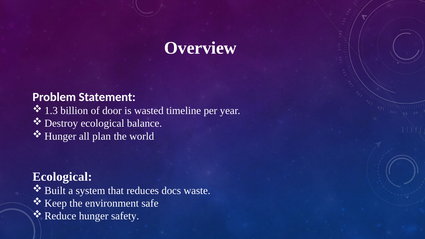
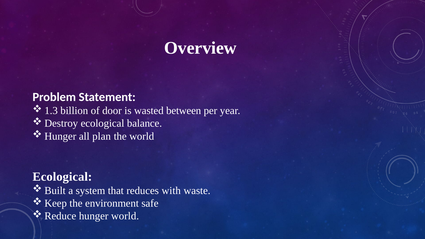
timeline: timeline -> between
docs: docs -> with
hunger safety: safety -> world
